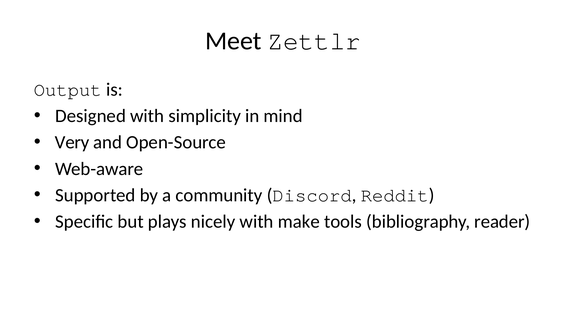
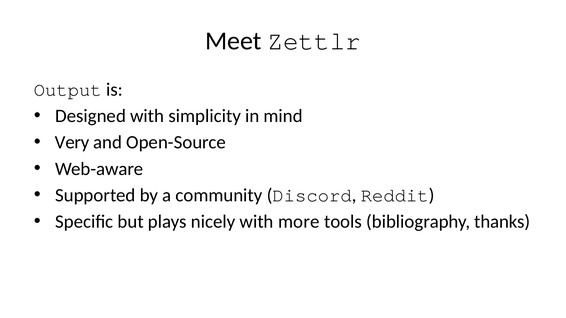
make: make -> more
reader: reader -> thanks
